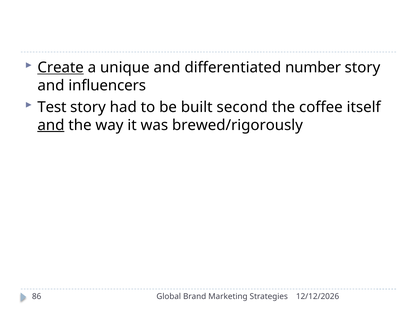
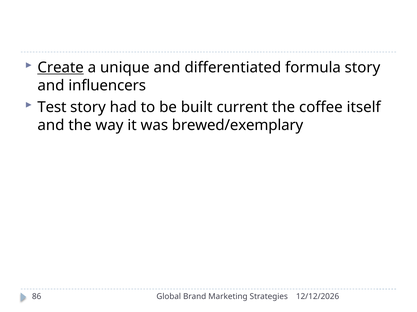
number: number -> formula
second: second -> current
and at (51, 125) underline: present -> none
brewed/rigorously: brewed/rigorously -> brewed/exemplary
